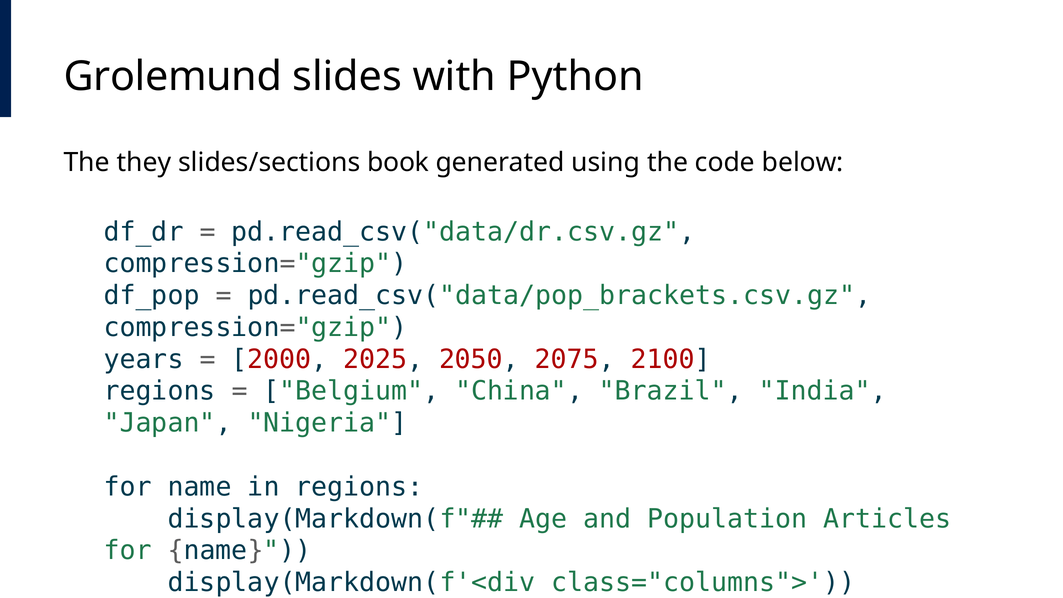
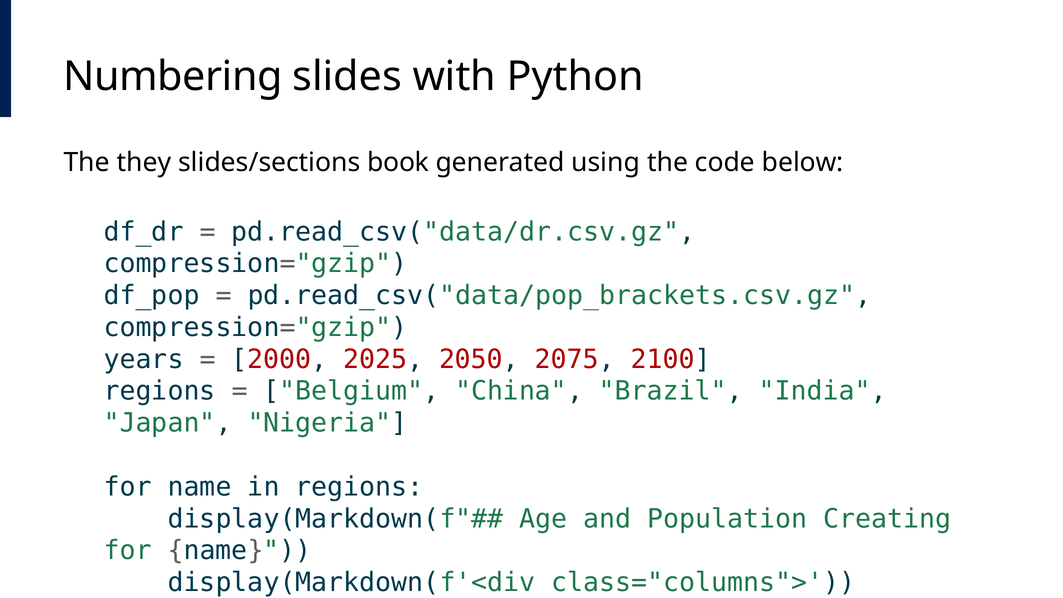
Grolemund: Grolemund -> Numbering
Articles: Articles -> Creating
